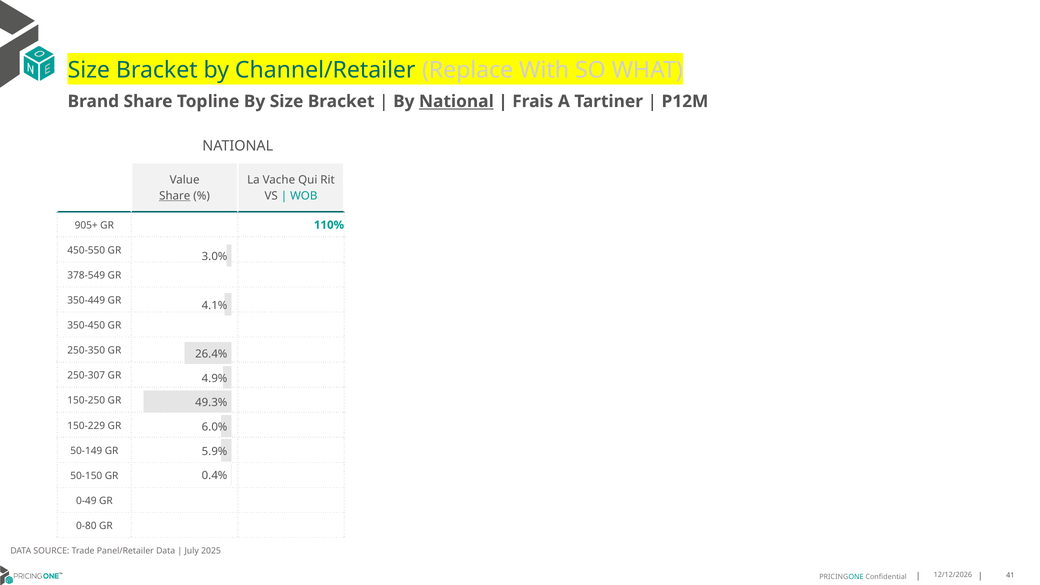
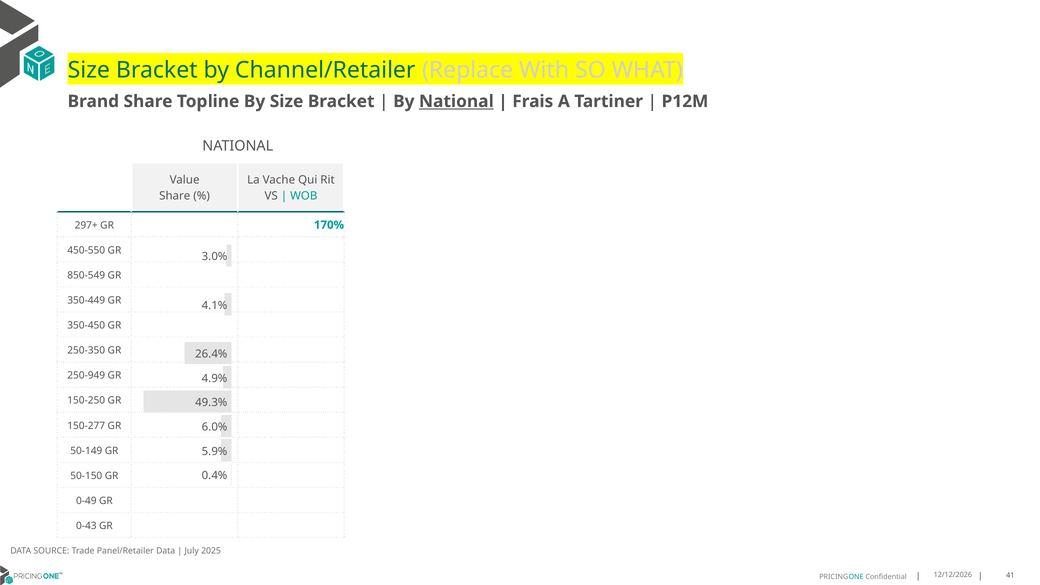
Share at (175, 196) underline: present -> none
905+: 905+ -> 297+
110%: 110% -> 170%
378-549: 378-549 -> 850-549
250-307: 250-307 -> 250-949
150-229: 150-229 -> 150-277
0-80: 0-80 -> 0-43
